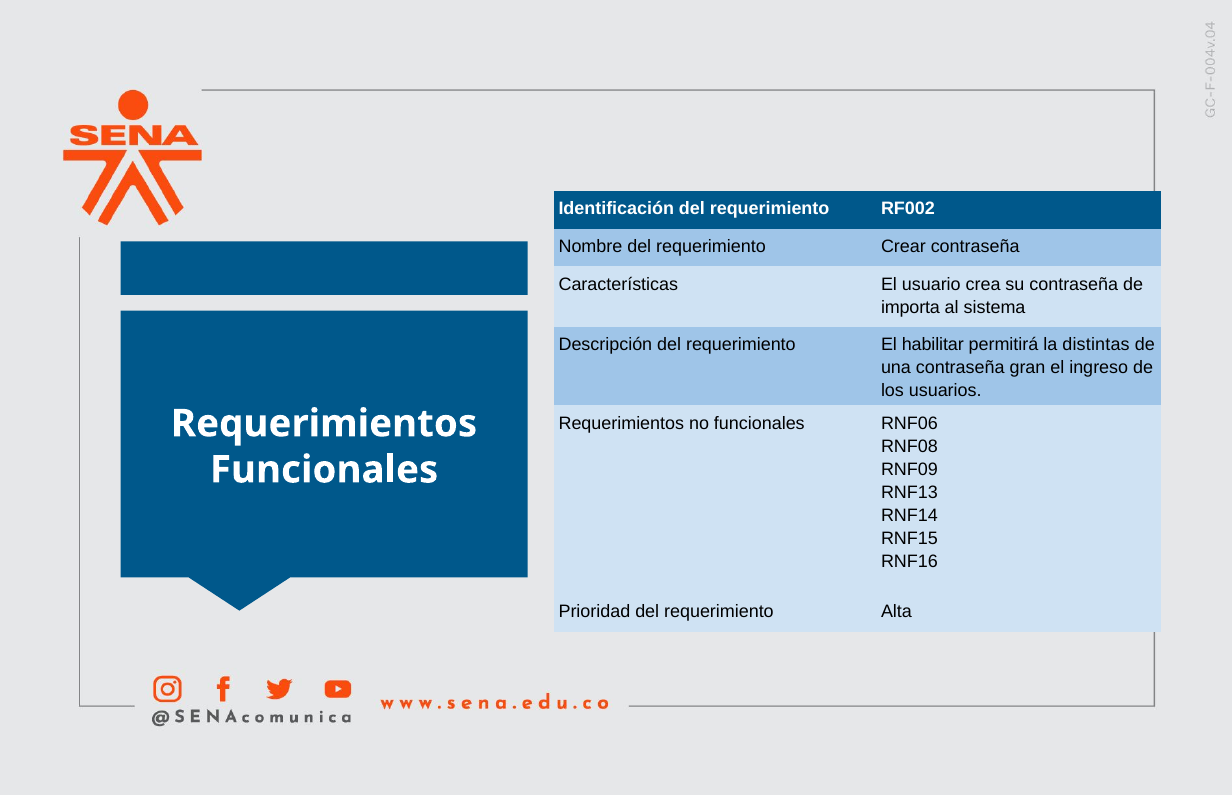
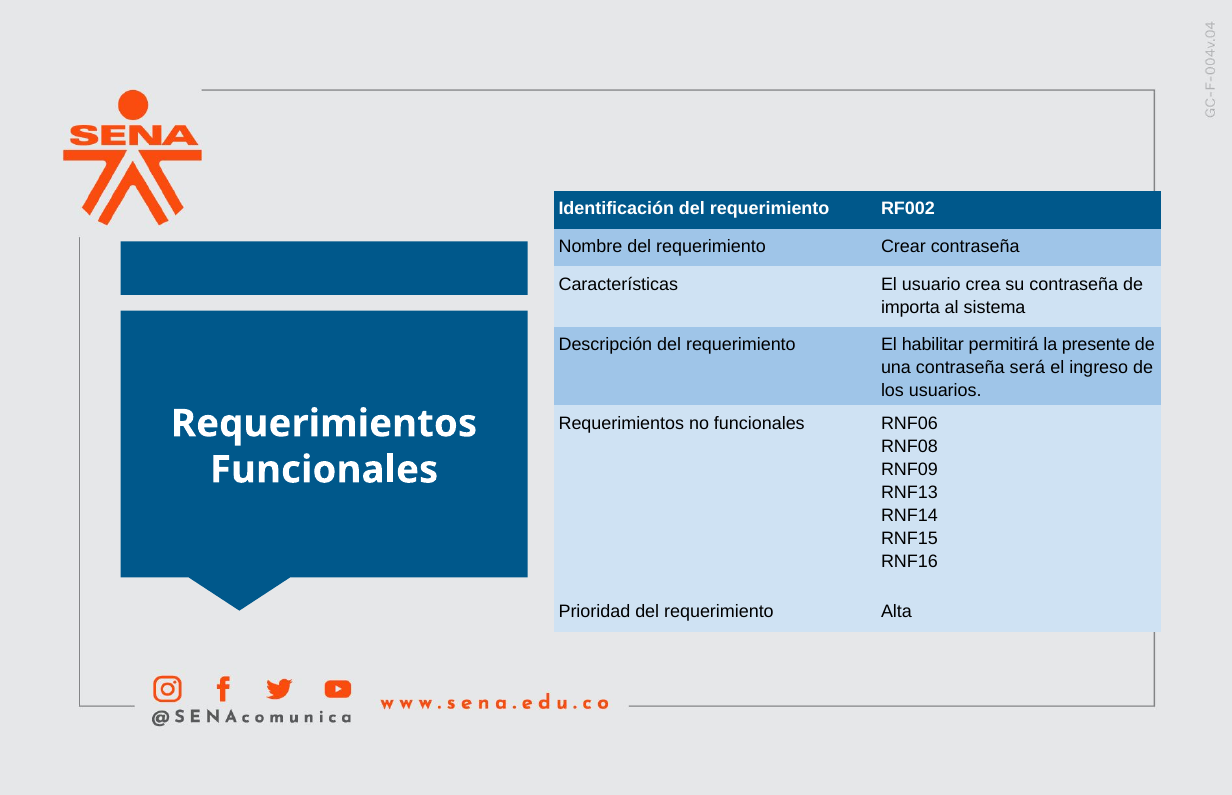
distintas: distintas -> presente
gran: gran -> será
